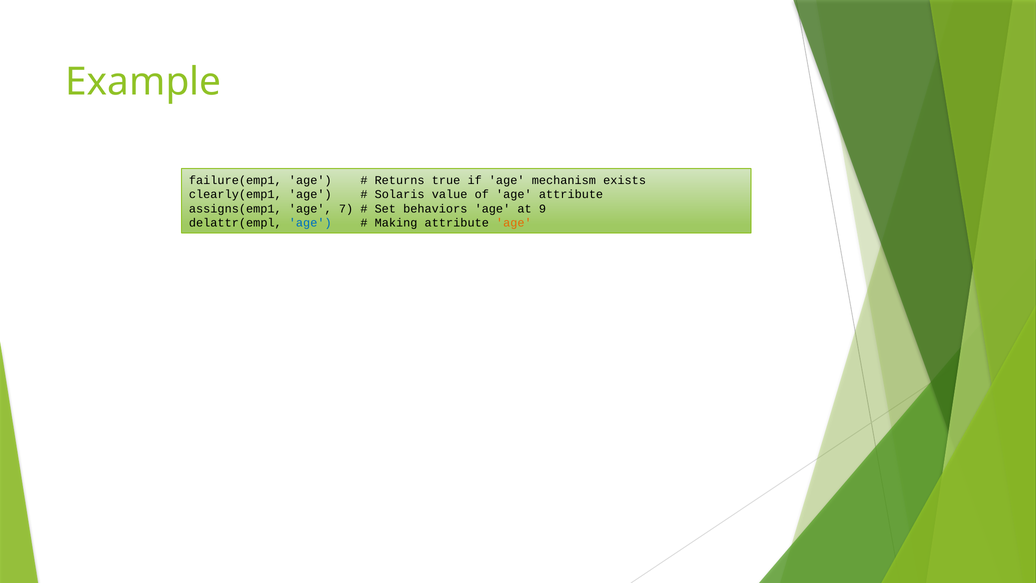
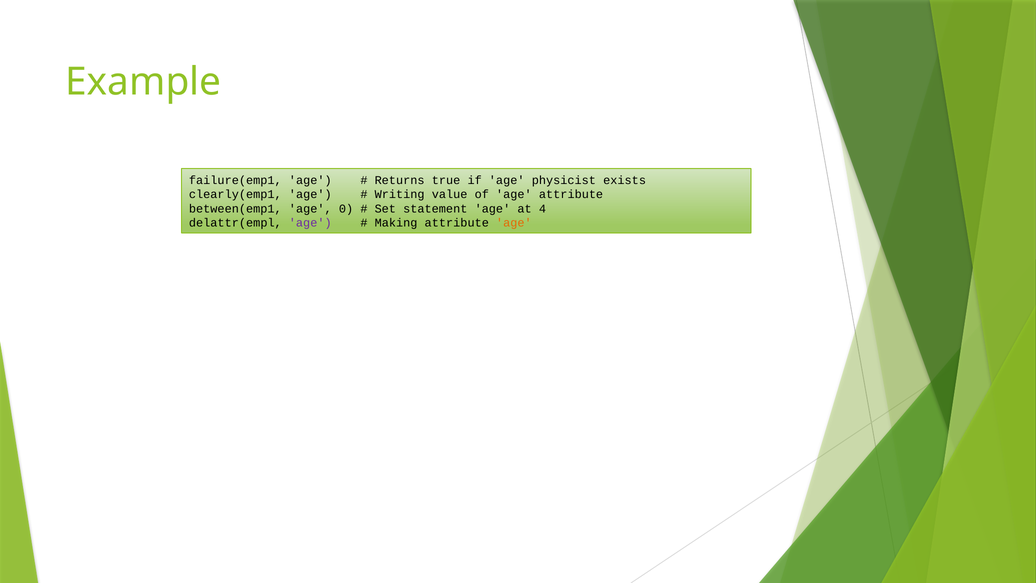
mechanism: mechanism -> physicist
Solaris: Solaris -> Writing
assigns(emp1: assigns(emp1 -> between(emp1
7: 7 -> 0
behaviors: behaviors -> statement
9: 9 -> 4
age at (310, 223) colour: blue -> purple
